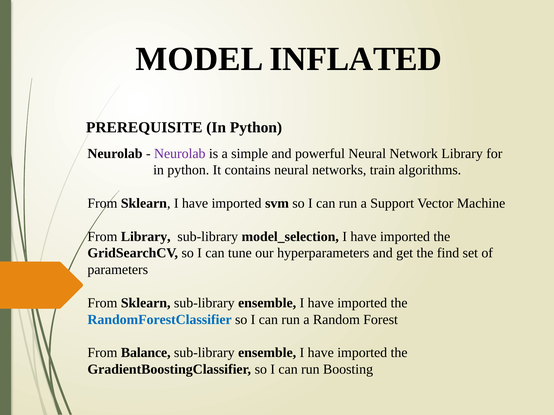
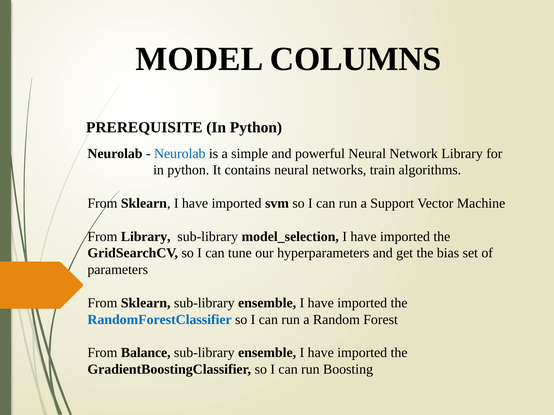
INFLATED: INFLATED -> COLUMNS
Neurolab at (180, 154) colour: purple -> blue
find: find -> bias
